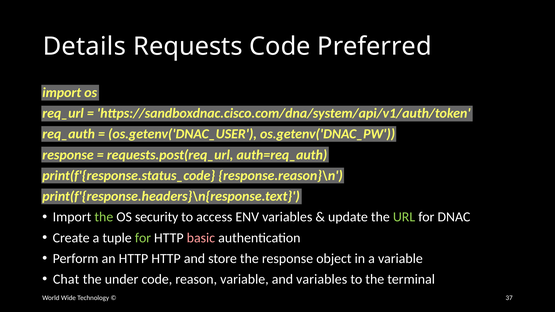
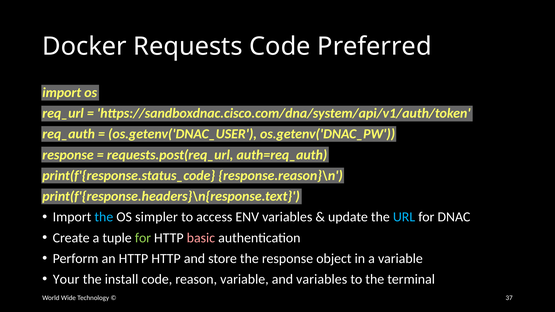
Details: Details -> Docker
the at (104, 217) colour: light green -> light blue
security: security -> simpler
URL colour: light green -> light blue
Chat: Chat -> Your
under: under -> install
